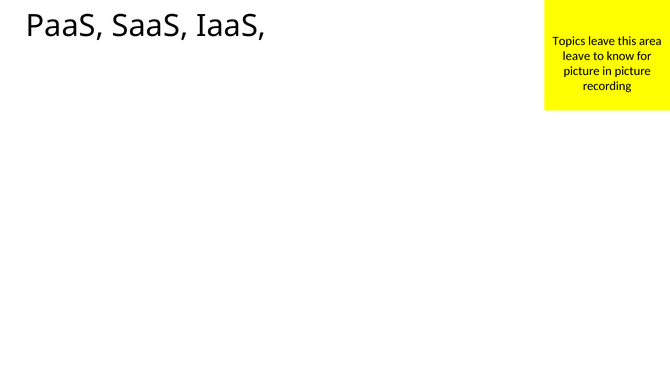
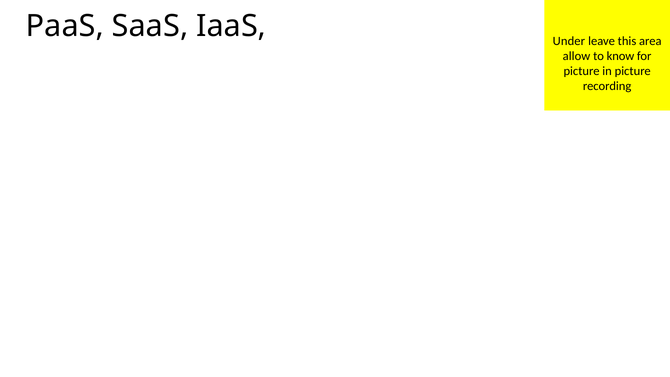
Topics: Topics -> Under
leave at (576, 56): leave -> allow
